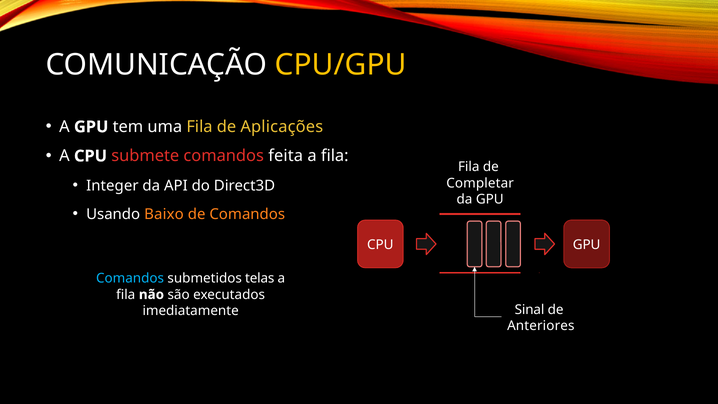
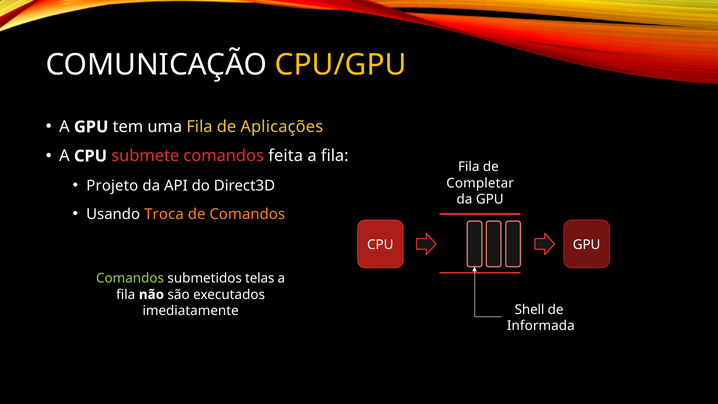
Integer: Integer -> Projeto
Baixo: Baixo -> Troca
Comandos at (130, 278) colour: light blue -> light green
Sinal: Sinal -> Shell
Anteriores: Anteriores -> Informada
